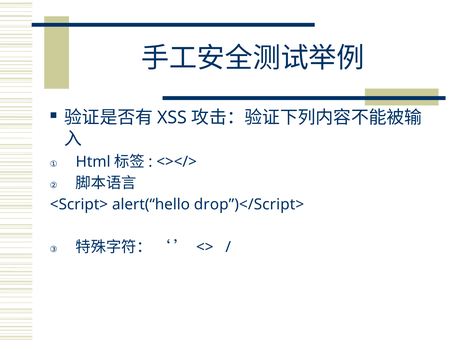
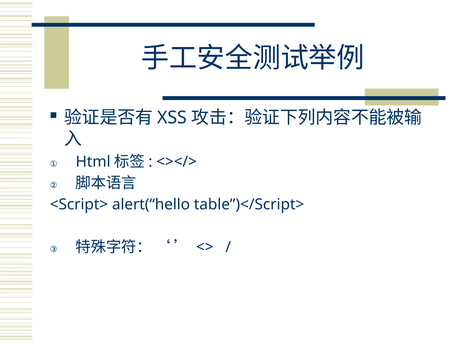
drop”)</Script>: drop”)</Script> -> table”)</Script>
